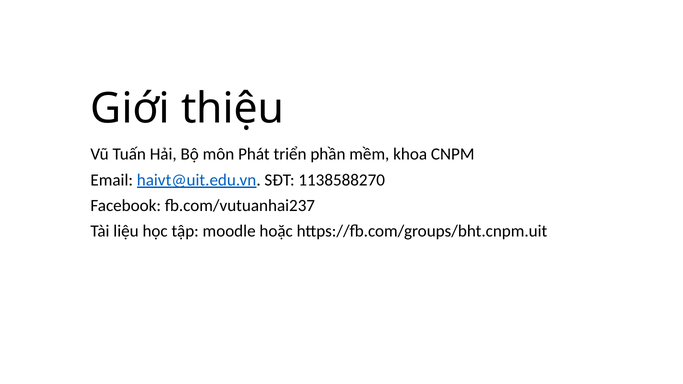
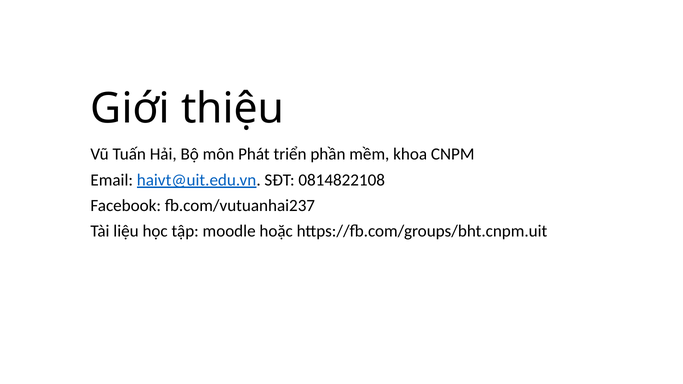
1138588270: 1138588270 -> 0814822108
